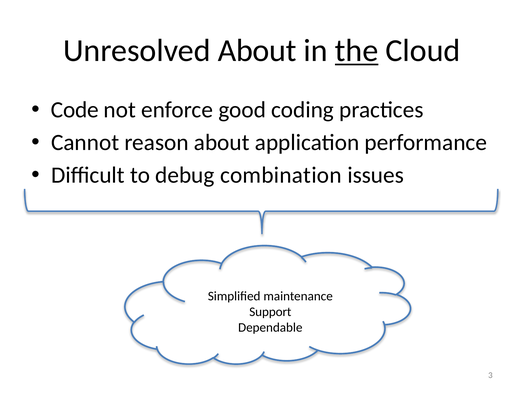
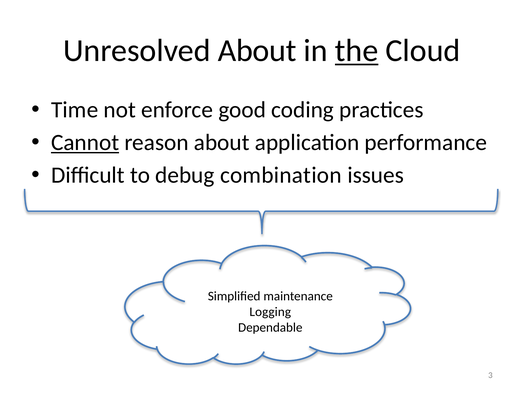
Code: Code -> Time
Cannot underline: none -> present
Support: Support -> Logging
